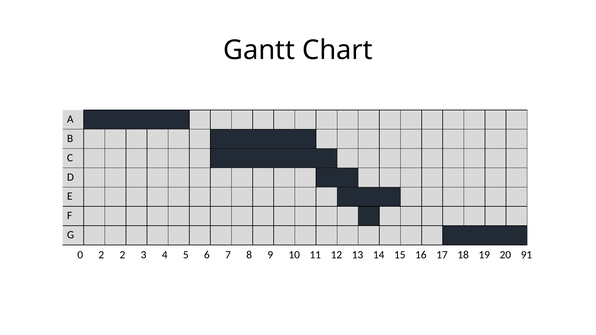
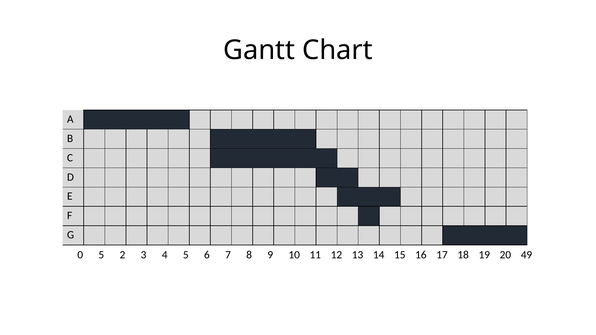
0 2: 2 -> 5
91: 91 -> 49
